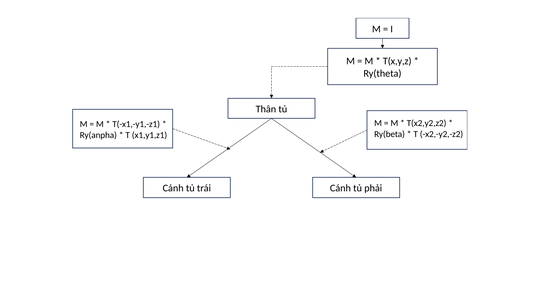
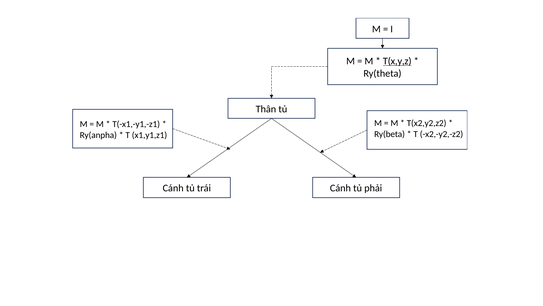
T(x,y,z underline: none -> present
